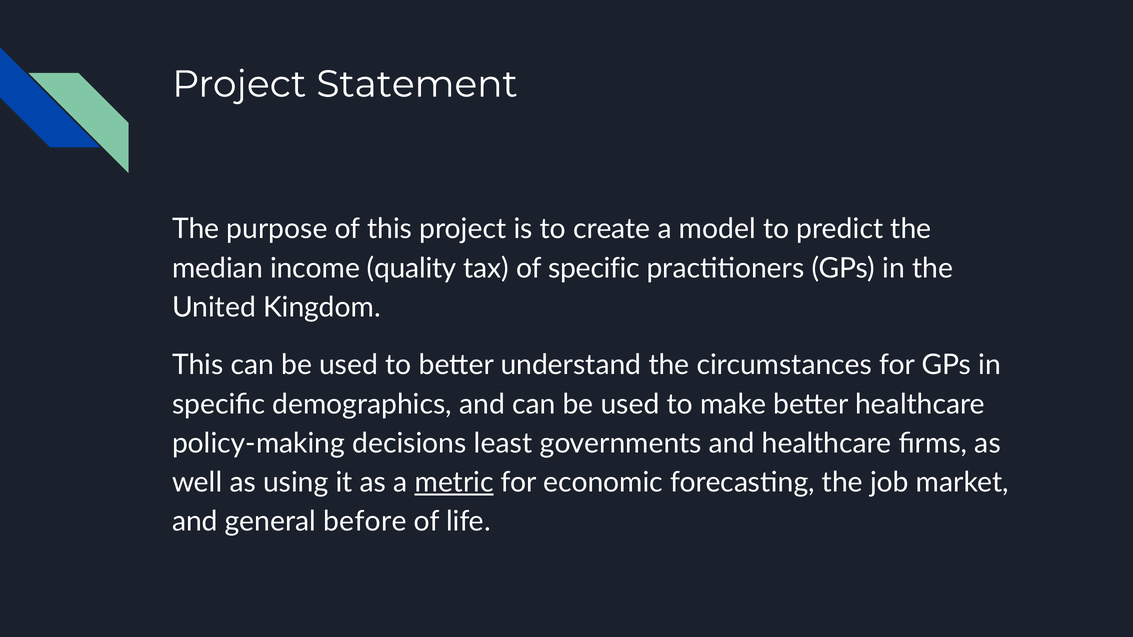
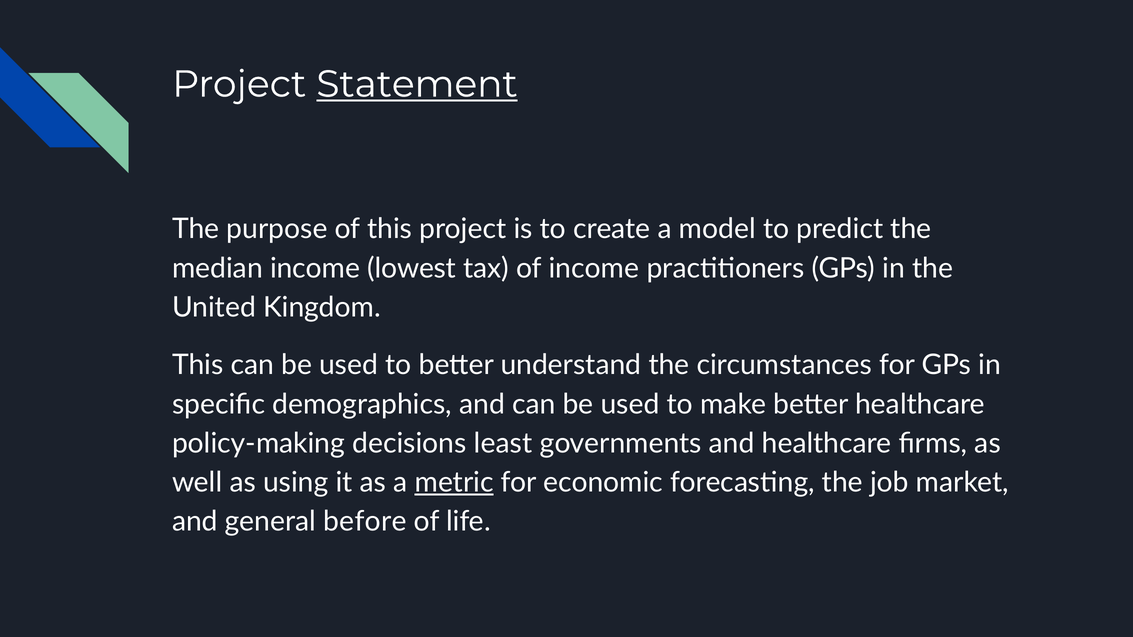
Statement underline: none -> present
quality: quality -> lowest
of specific: specific -> income
